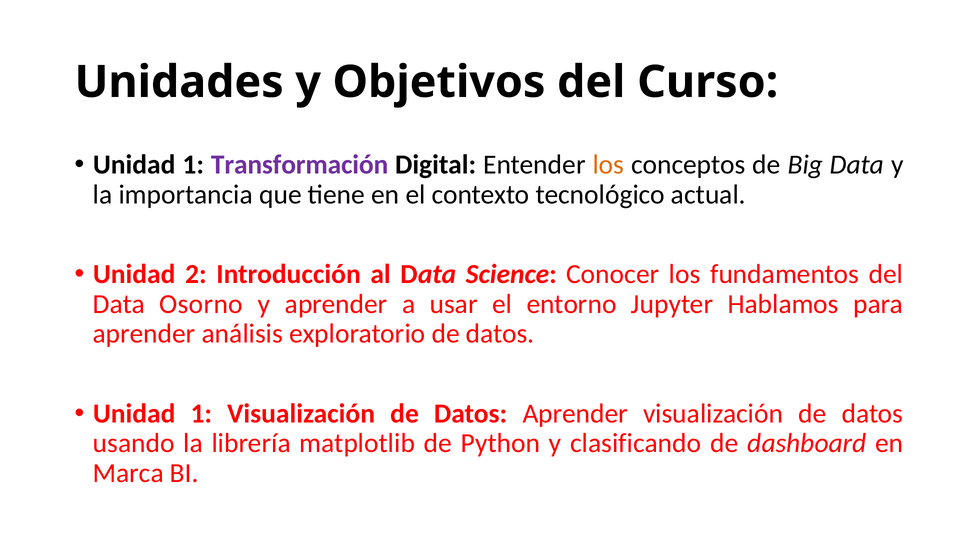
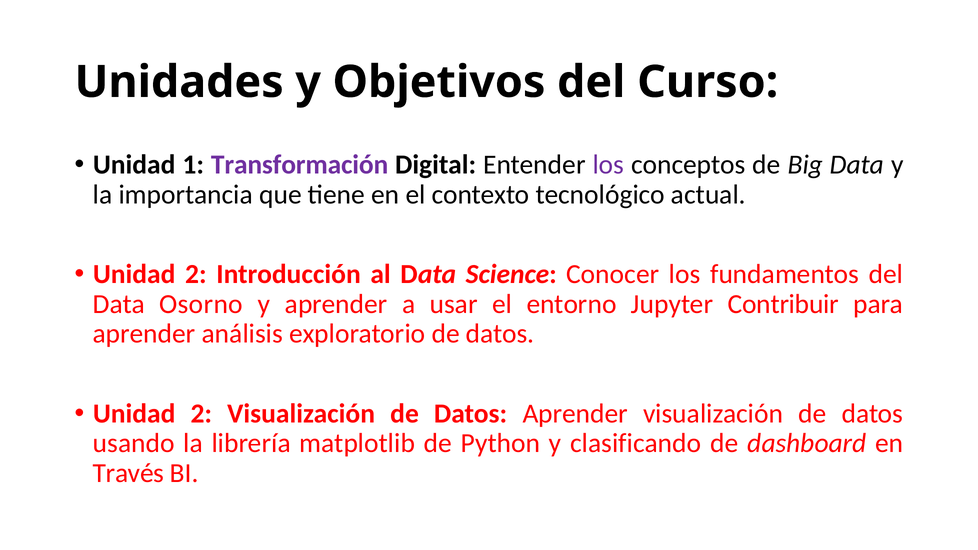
los at (608, 165) colour: orange -> purple
Hablamos: Hablamos -> Contribuir
1 at (201, 414): 1 -> 2
Marca: Marca -> Través
